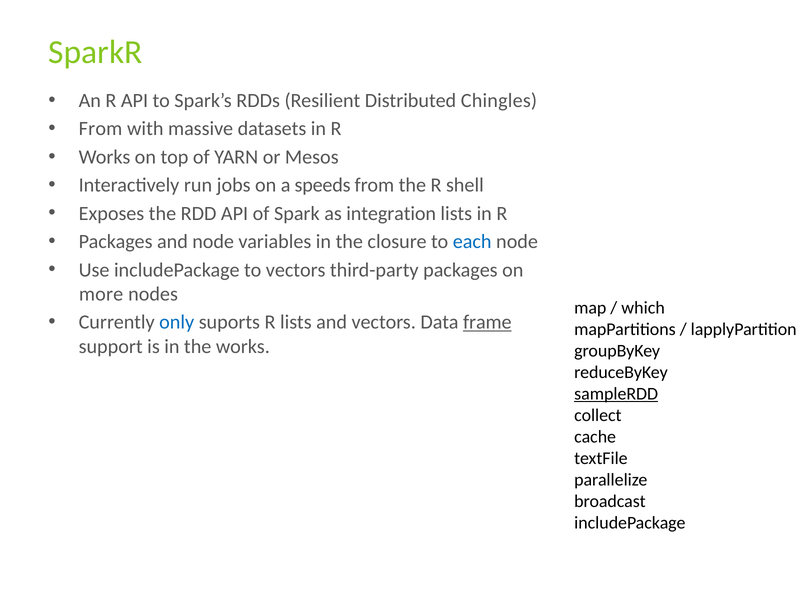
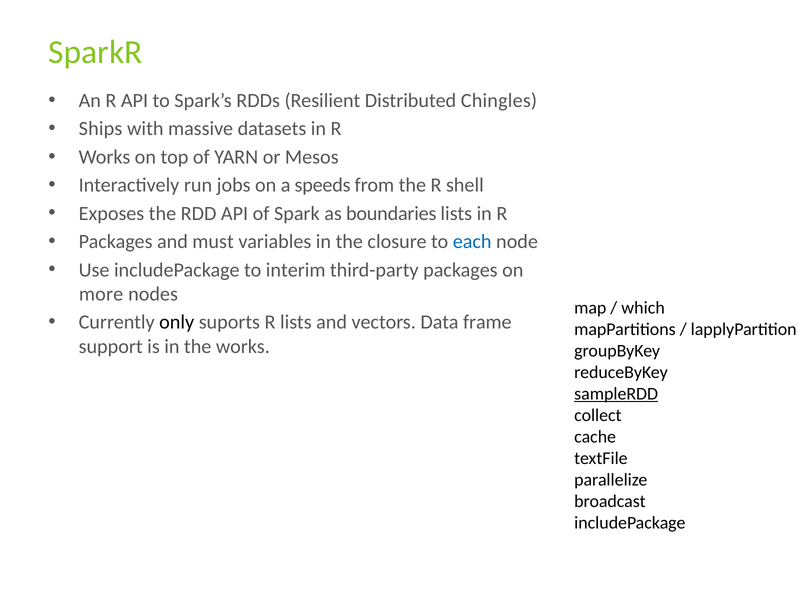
From at (101, 129): From -> Ships
integration: integration -> boundaries
and node: node -> must
to vectors: vectors -> interim
only colour: blue -> black
frame underline: present -> none
